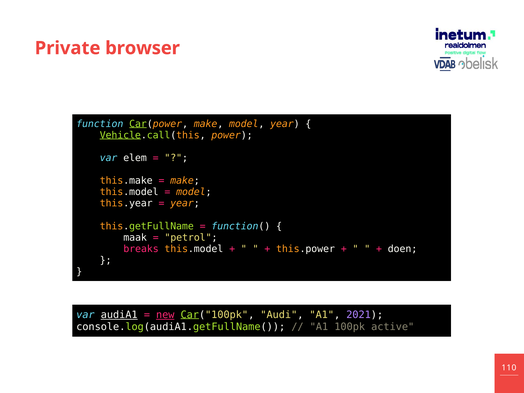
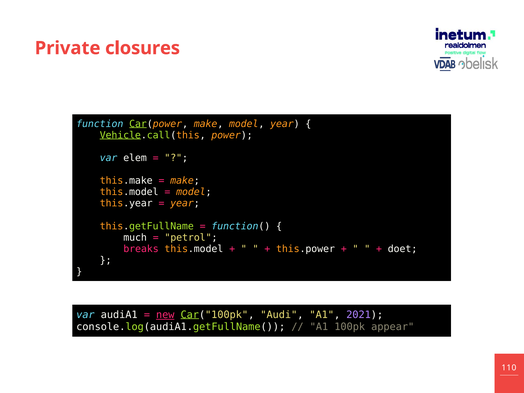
browser: browser -> closures
maak: maak -> much
doen: doen -> doet
audiA1 underline: present -> none
active: active -> appear
